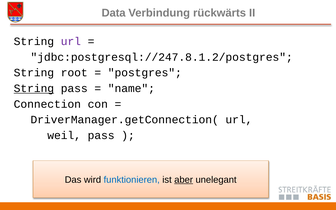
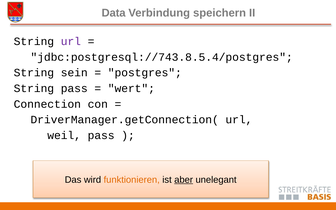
rückwärts: rückwärts -> speichern
jdbc:postgresql://247.8.1.2/postgres: jdbc:postgresql://247.8.1.2/postgres -> jdbc:postgresql://743.8.5.4/postgres
root: root -> sein
String at (34, 88) underline: present -> none
name: name -> wert
funktionieren colour: blue -> orange
